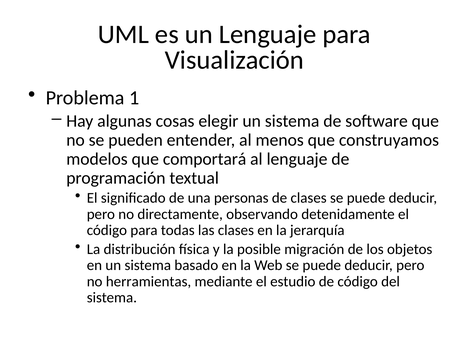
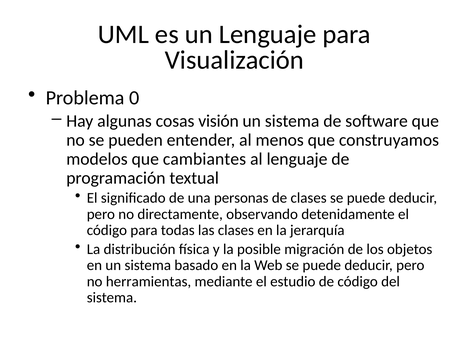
1: 1 -> 0
elegir: elegir -> visión
comportará: comportará -> cambiantes
